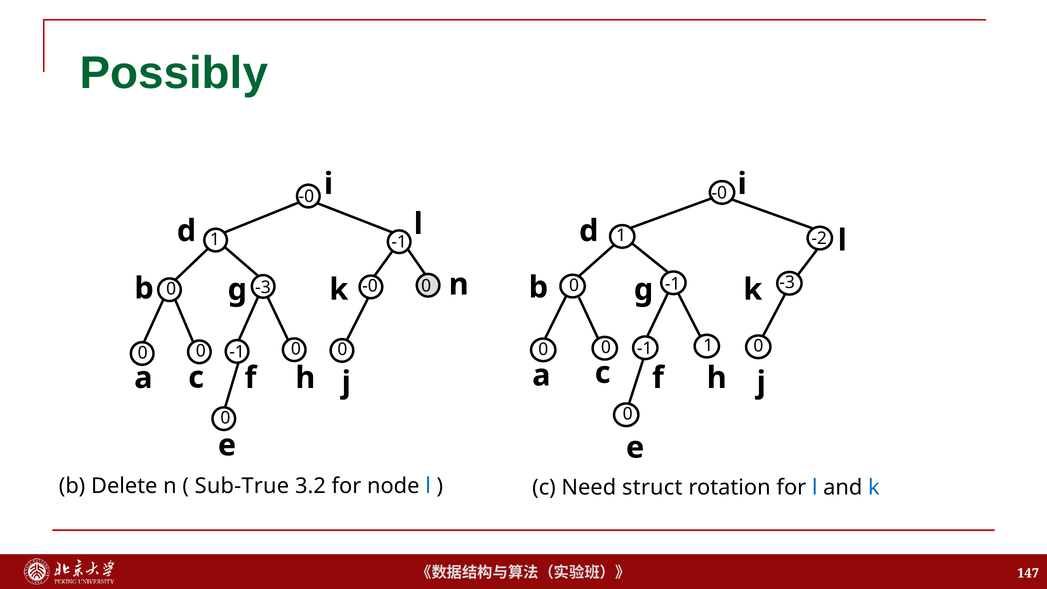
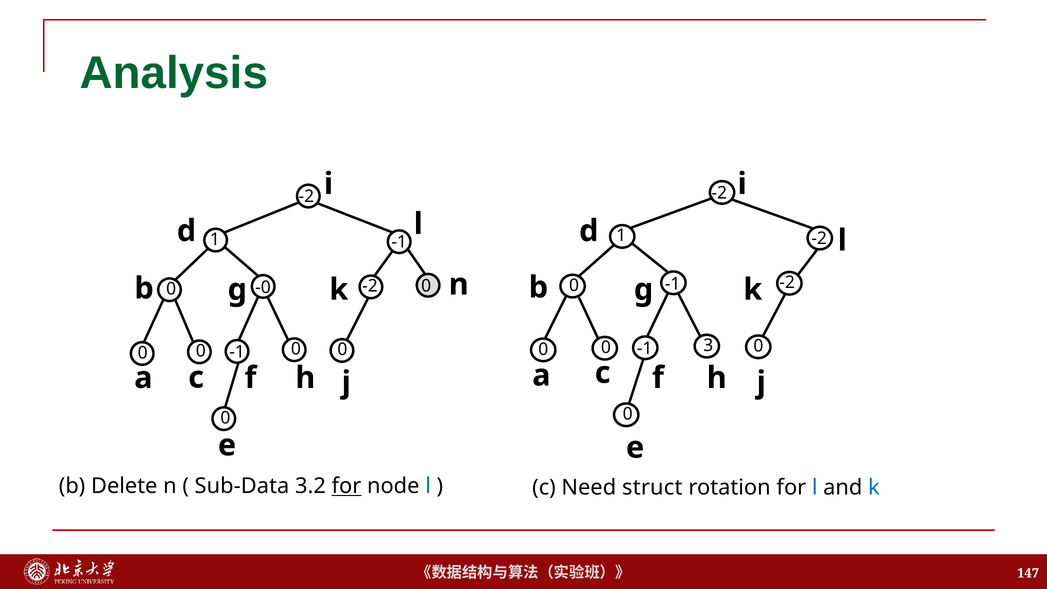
Possibly: Possibly -> Analysis
-0 at (719, 193): -0 -> -2
-0 at (306, 196): -0 -> -2
-3 at (787, 282): -3 -> -2
-3 at (263, 288): -3 -> -0
-0 at (370, 286): -0 -> -2
0 -1 1: 1 -> 3
Sub-True: Sub-True -> Sub-Data
for at (346, 486) underline: none -> present
